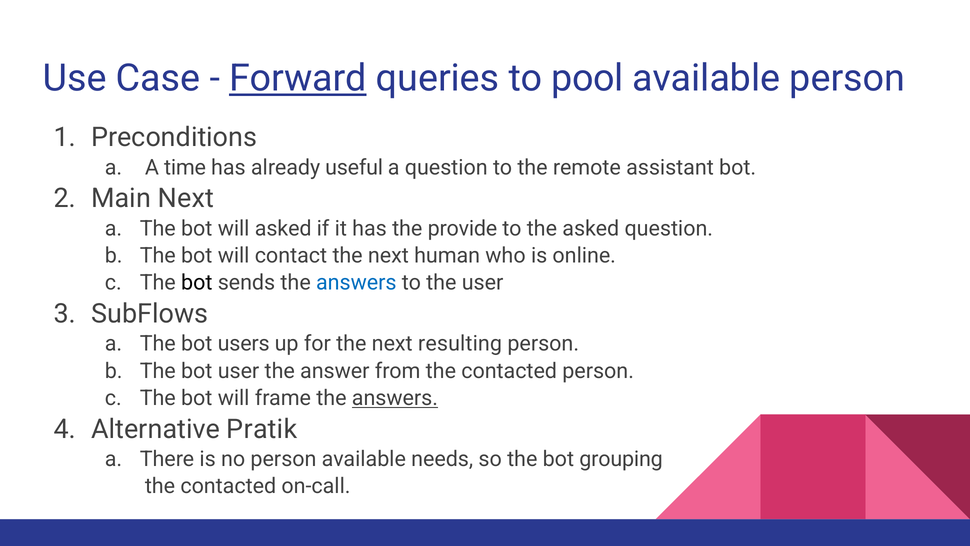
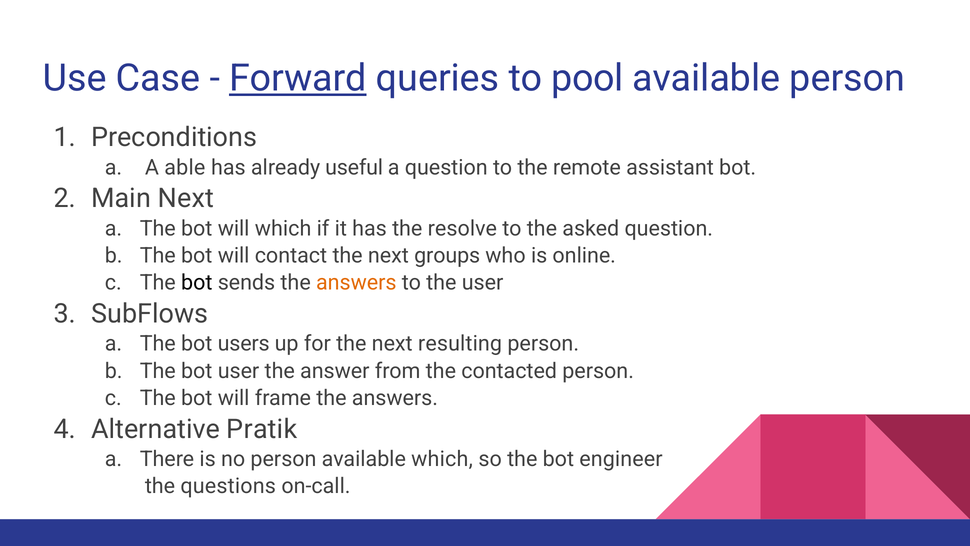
time: time -> able
will asked: asked -> which
provide: provide -> resolve
human: human -> groups
answers at (356, 283) colour: blue -> orange
answers at (395, 398) underline: present -> none
available needs: needs -> which
grouping: grouping -> engineer
contacted at (228, 486): contacted -> questions
